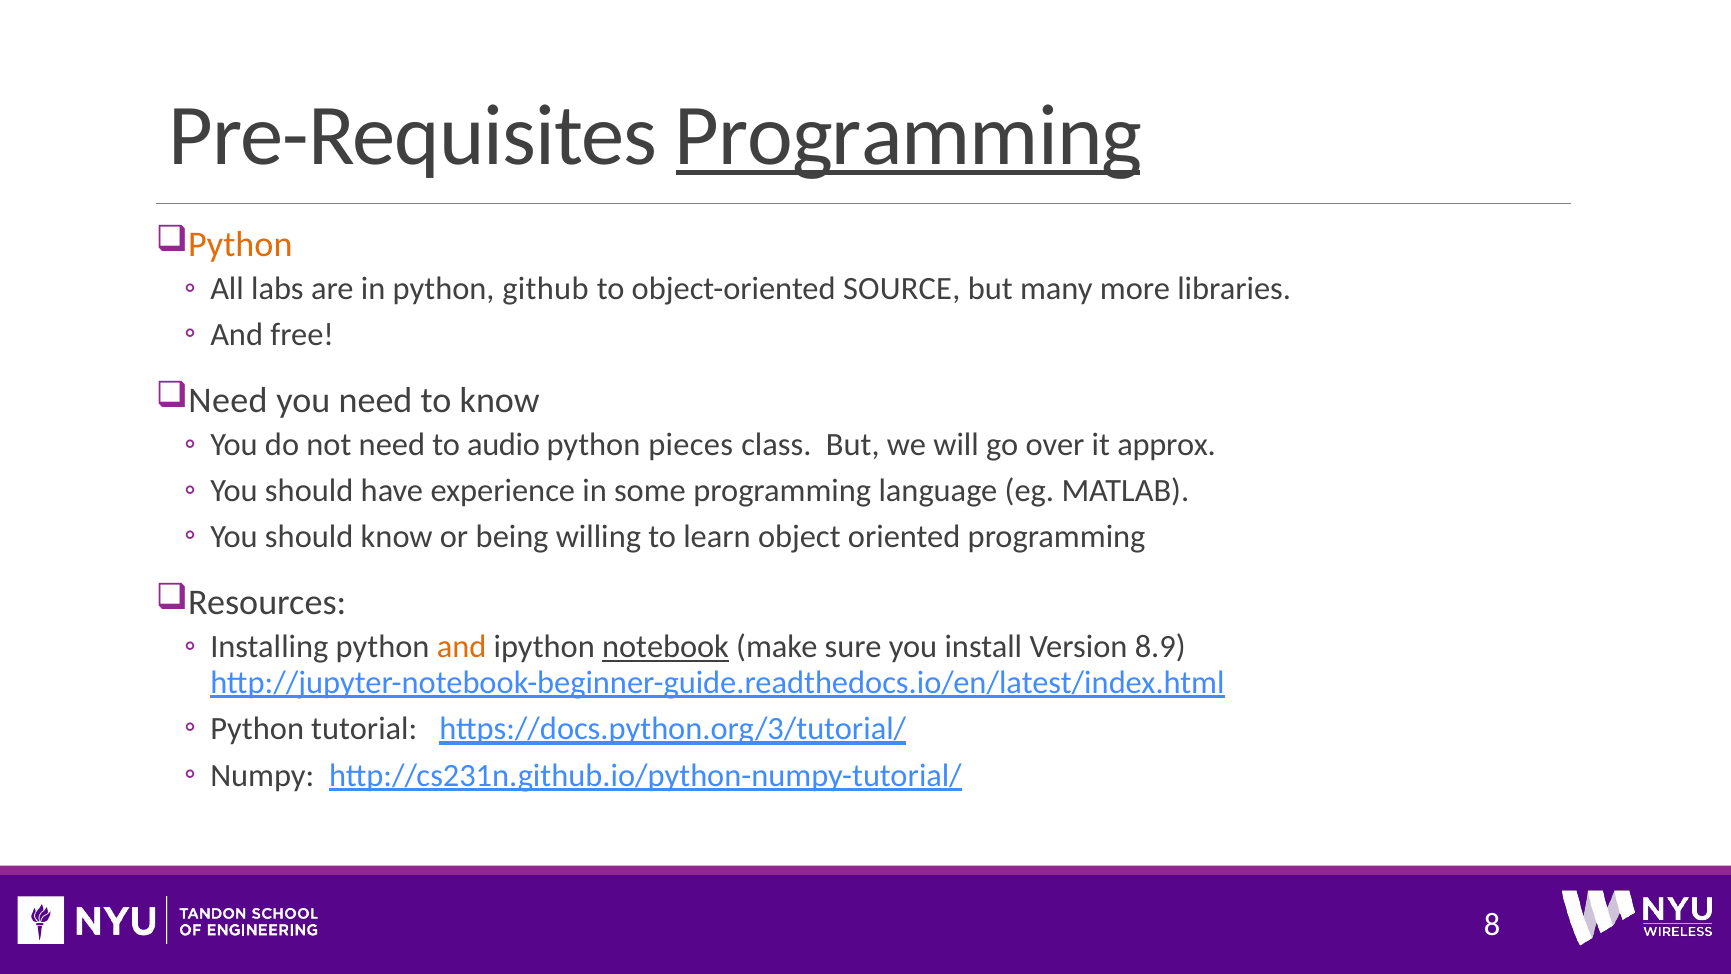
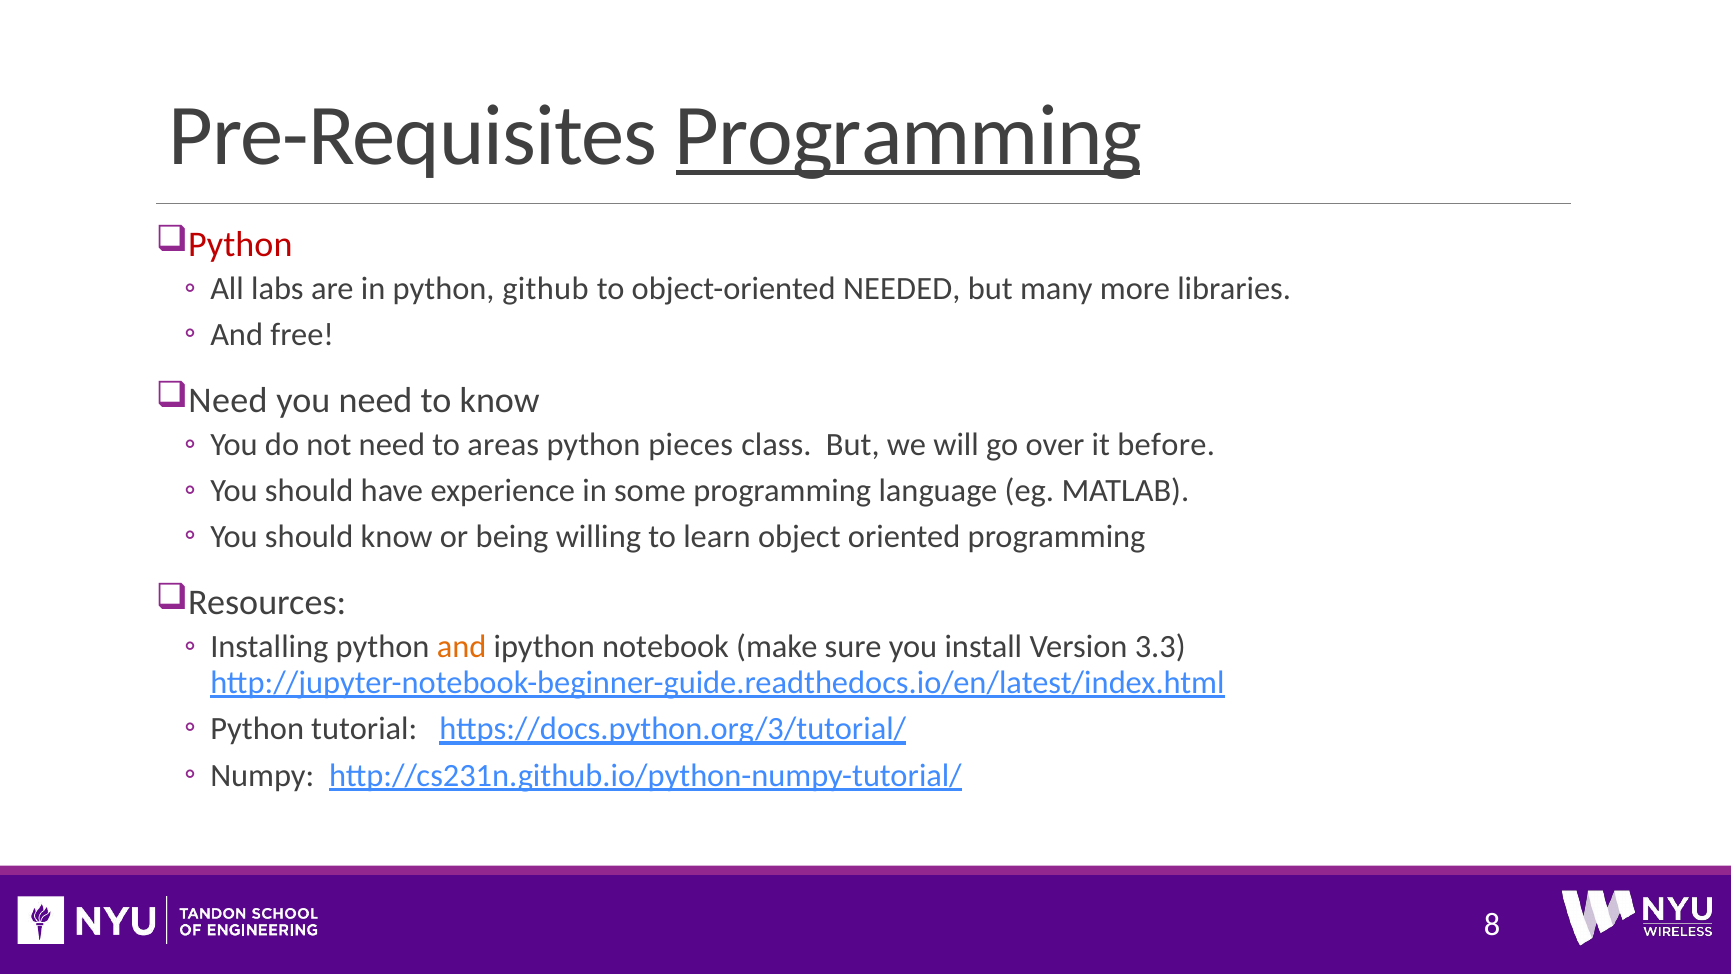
Python at (240, 244) colour: orange -> red
SOURCE: SOURCE -> NEEDED
audio: audio -> areas
approx: approx -> before
notebook underline: present -> none
8.9: 8.9 -> 3.3
